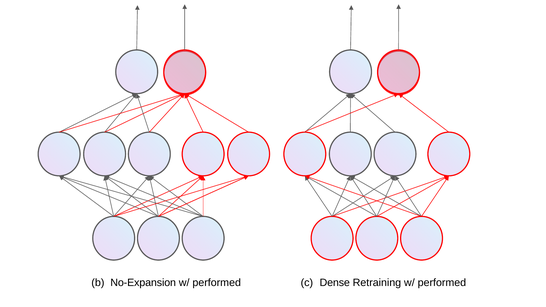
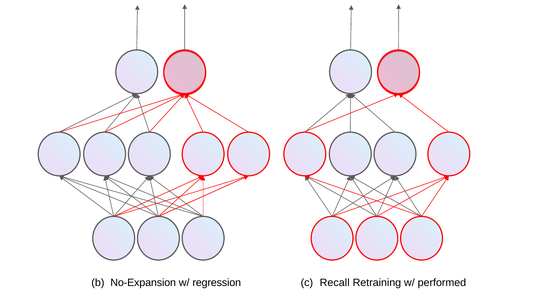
performed at (217, 283): performed -> regression
Dense: Dense -> Recall
